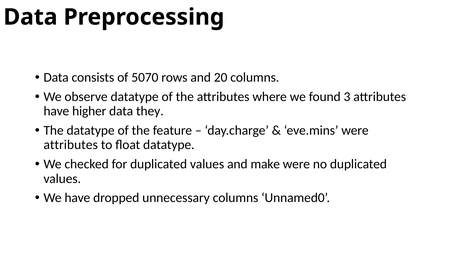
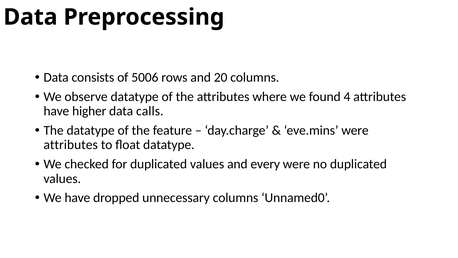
5070: 5070 -> 5006
3: 3 -> 4
they: they -> calls
make: make -> every
